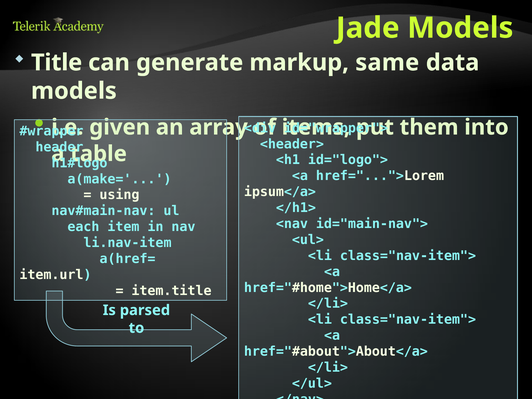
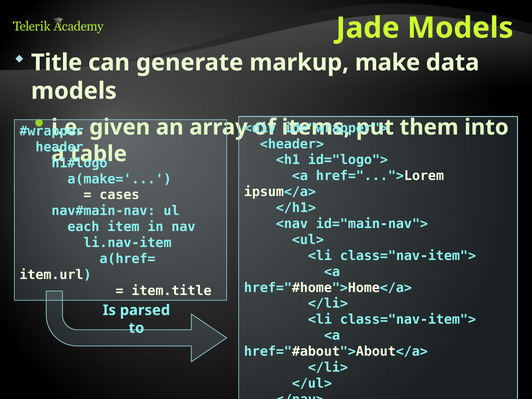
same: same -> make
using: using -> cases
